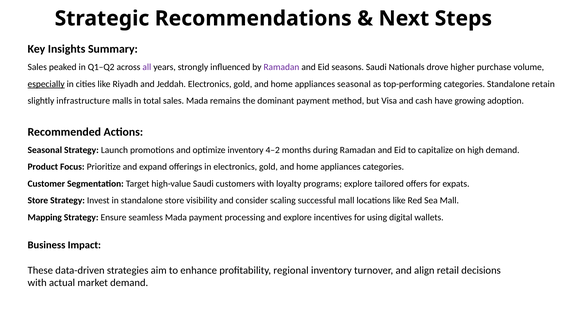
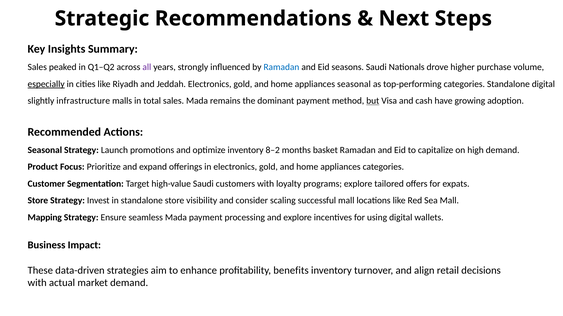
Ramadan at (281, 67) colour: purple -> blue
Standalone retain: retain -> digital
but underline: none -> present
4–2: 4–2 -> 8–2
during: during -> basket
regional: regional -> benefits
